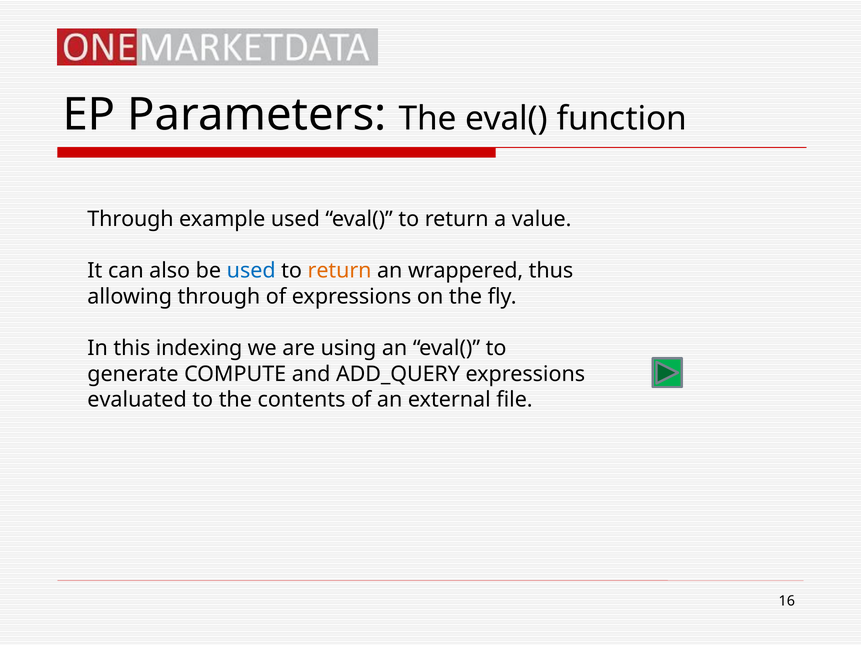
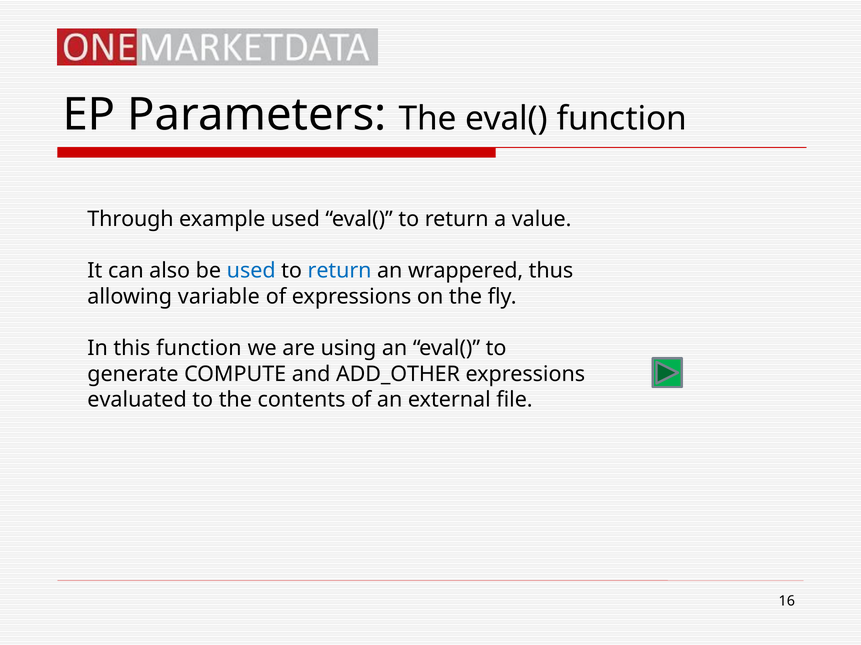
return at (340, 271) colour: orange -> blue
allowing through: through -> variable
this indexing: indexing -> function
ADD_QUERY: ADD_QUERY -> ADD_OTHER
